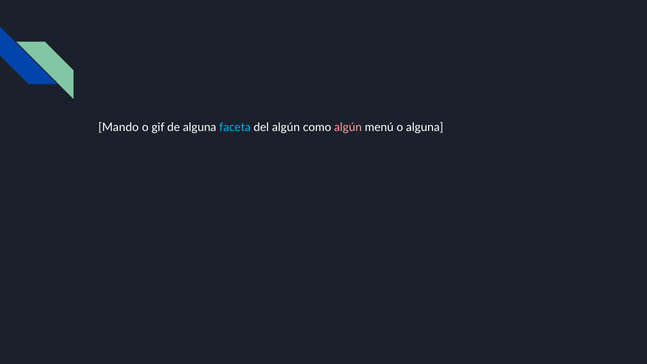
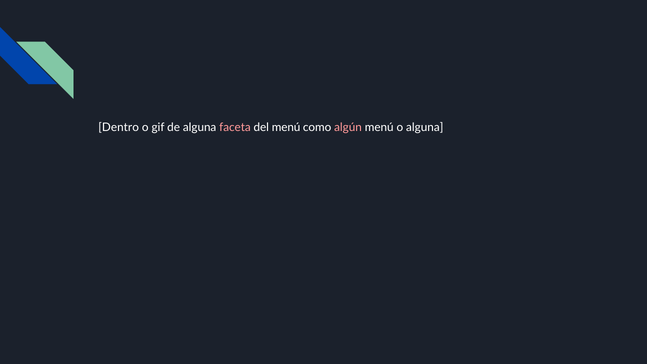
Mando: Mando -> Dentro
faceta colour: light blue -> pink
del algún: algún -> menú
